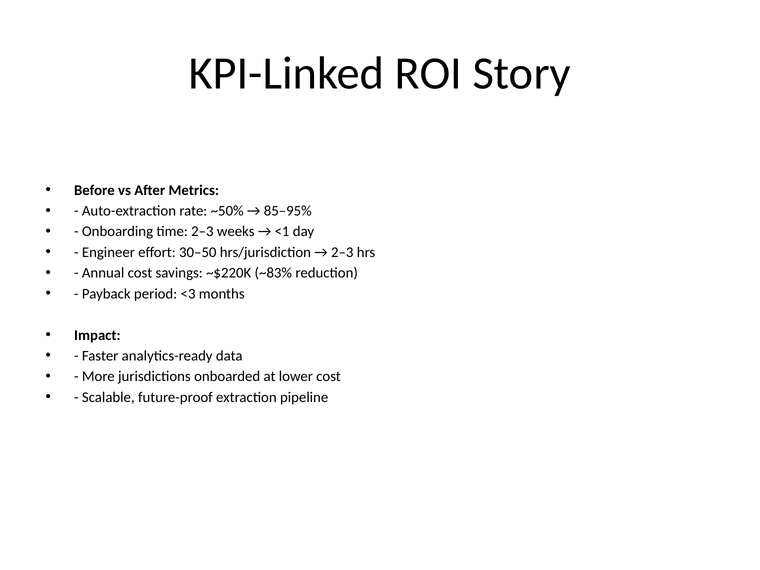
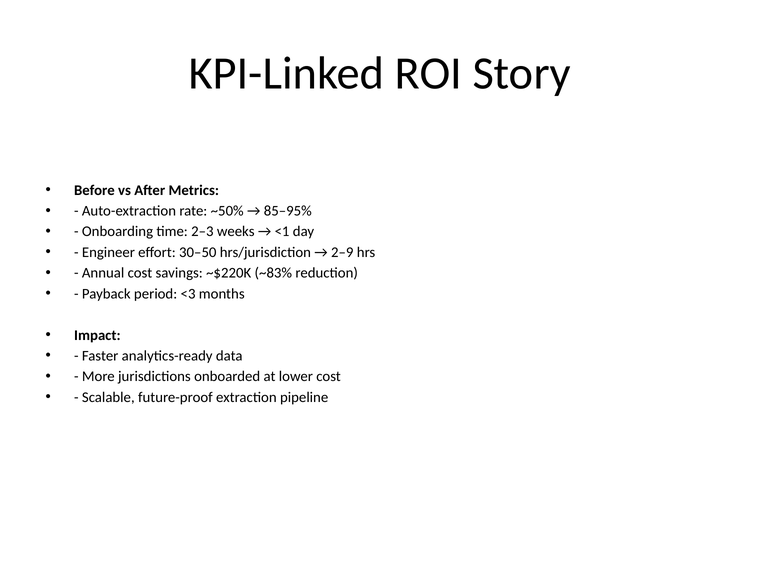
2–3 at (342, 252): 2–3 -> 2–9
